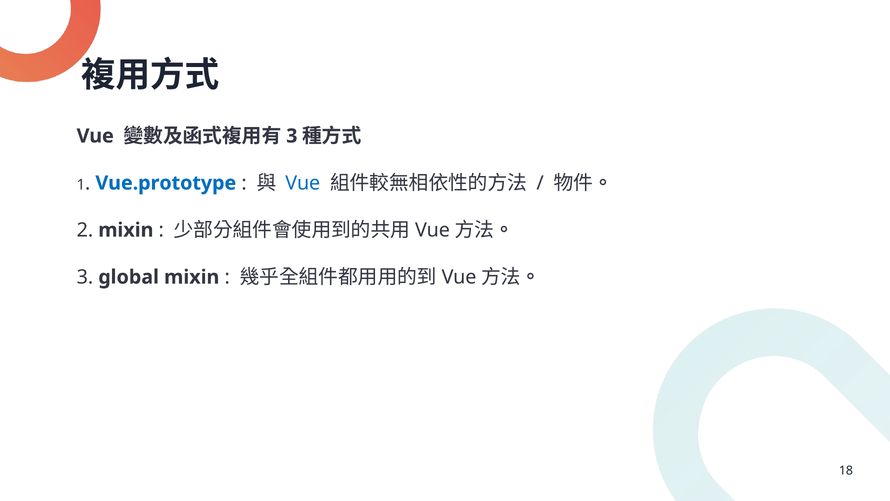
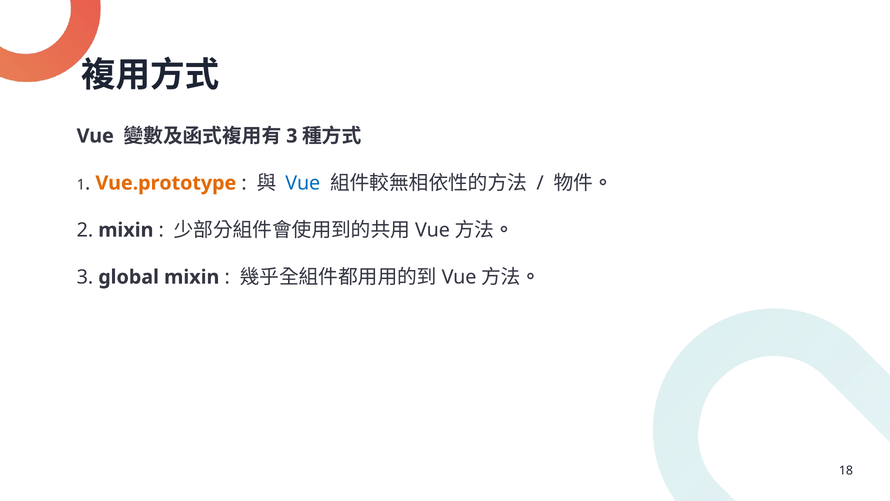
Vue.prototype colour: blue -> orange
